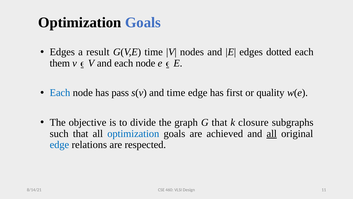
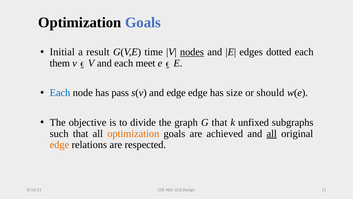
Edges at (62, 52): Edges -> Initial
nodes underline: none -> present
and each node: node -> meet
and time: time -> edge
first: first -> size
quality: quality -> should
closure: closure -> unfixed
optimization at (133, 133) colour: blue -> orange
edge at (59, 144) colour: blue -> orange
